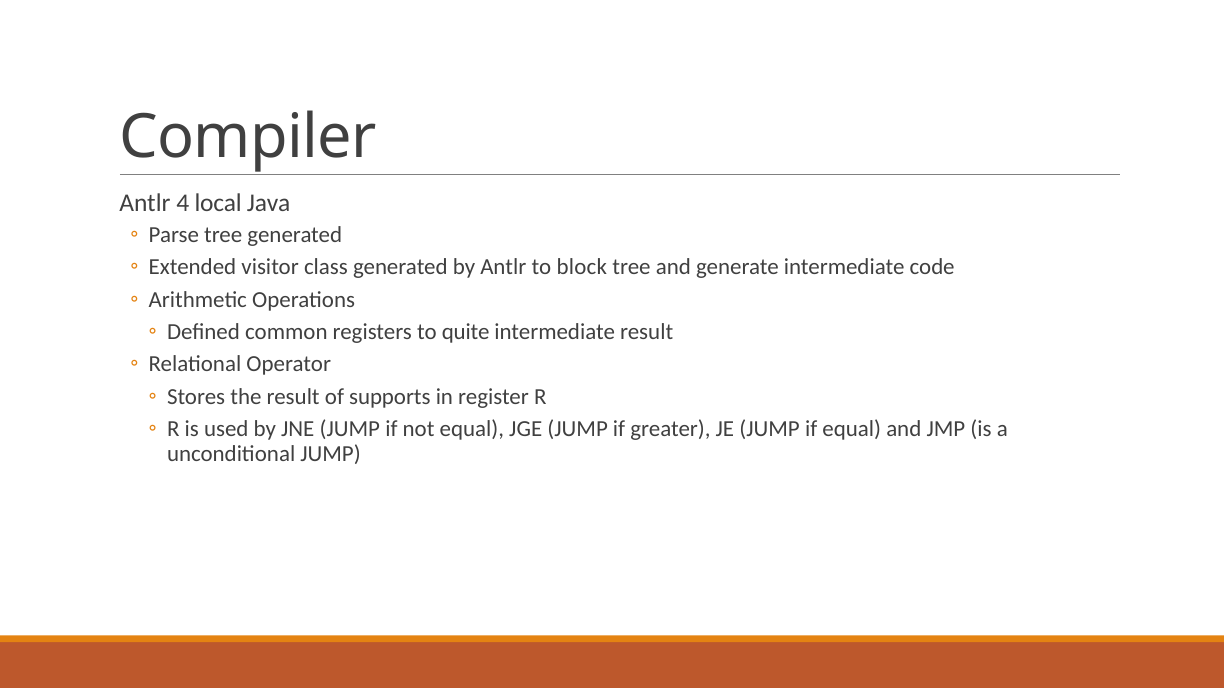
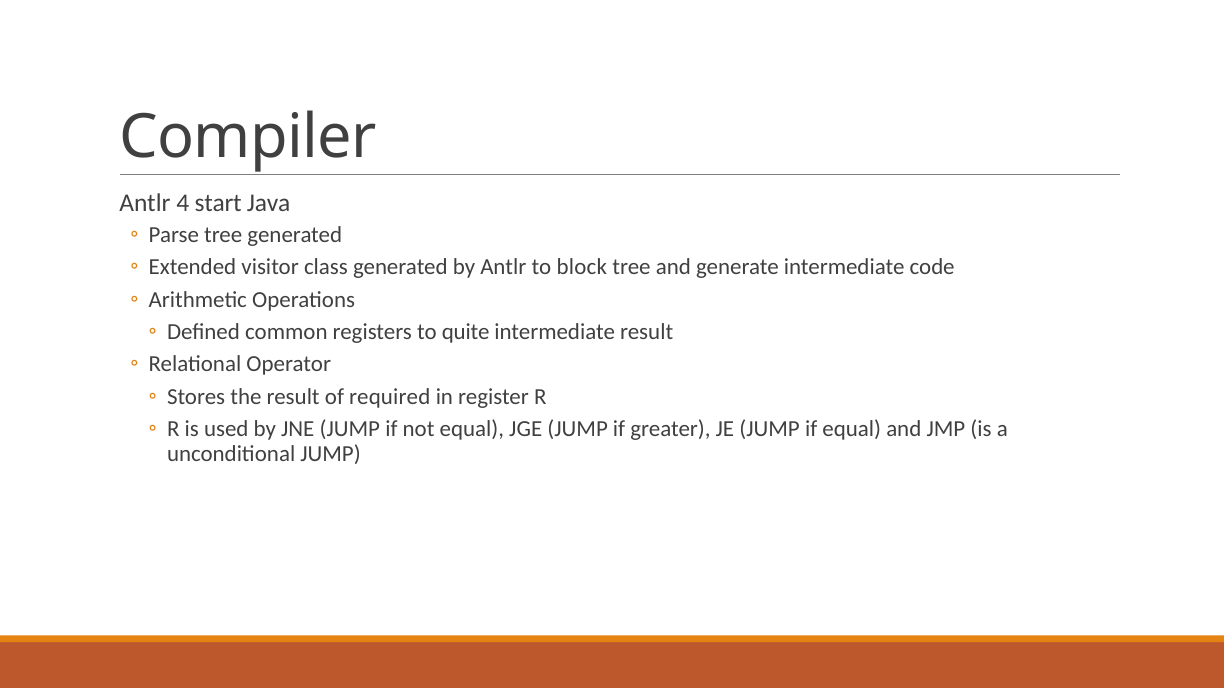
local: local -> start
supports: supports -> required
